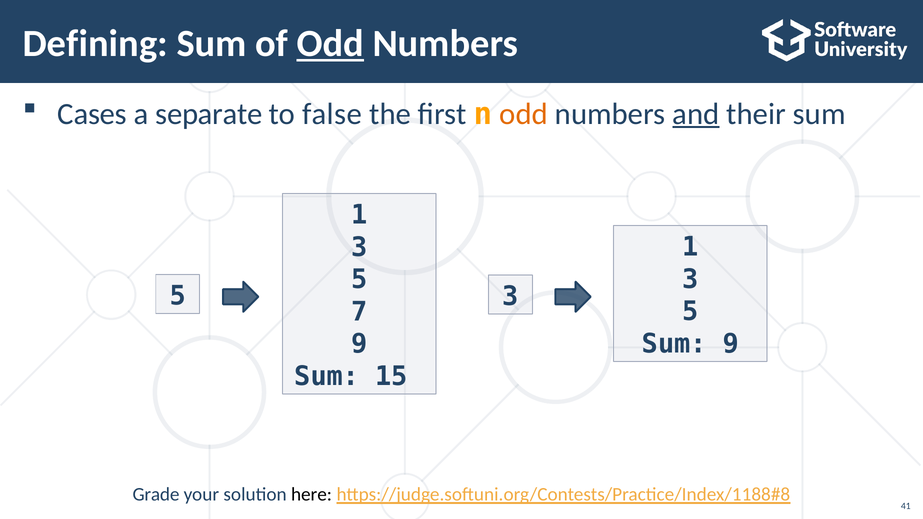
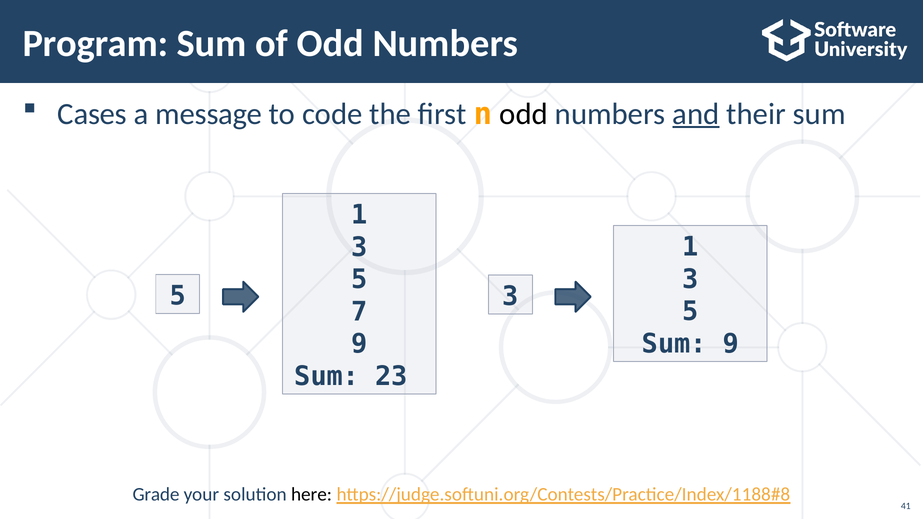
Defining: Defining -> Program
Odd at (330, 44) underline: present -> none
separate: separate -> message
false: false -> code
odd at (524, 114) colour: orange -> black
15: 15 -> 23
